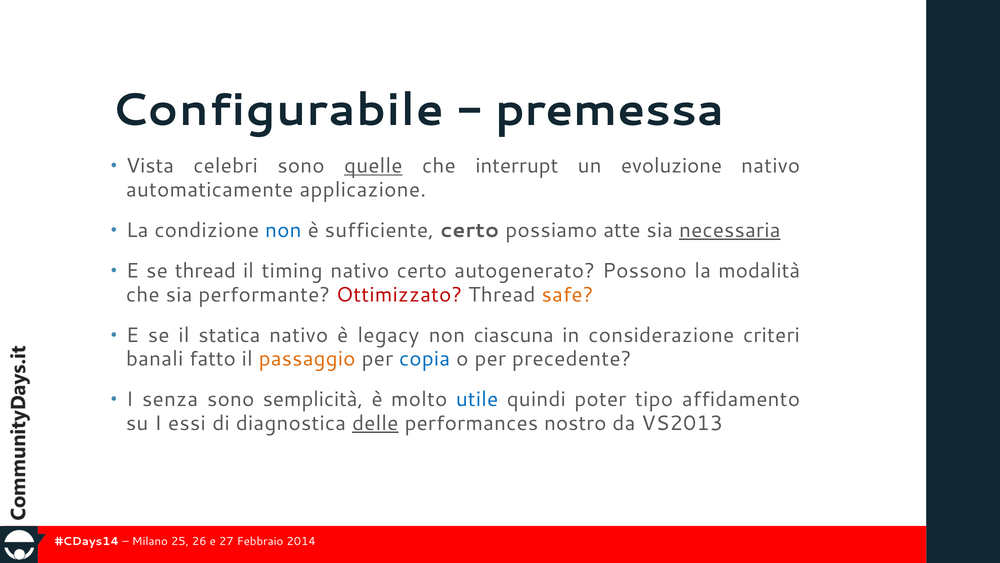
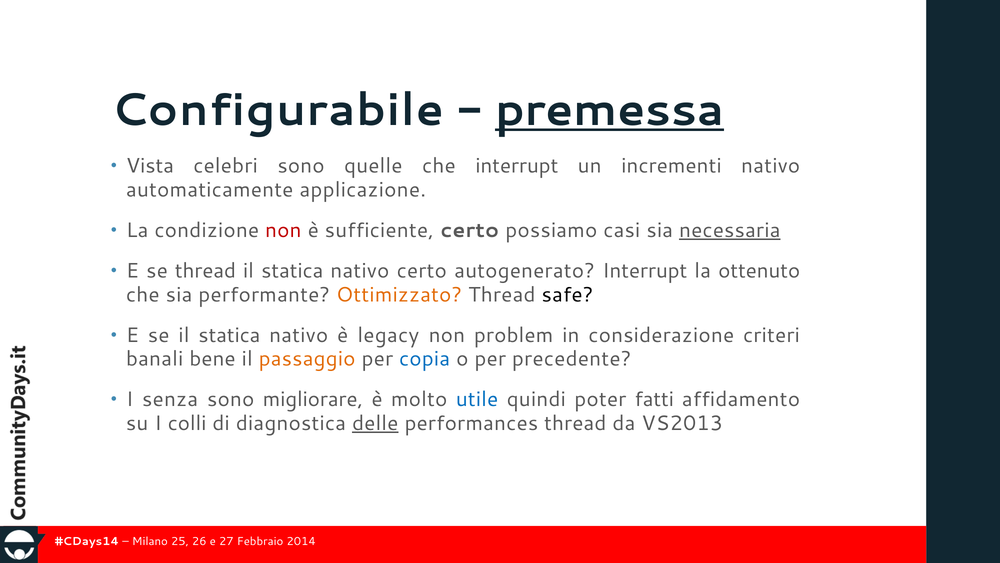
premessa underline: none -> present
quelle underline: present -> none
evoluzione: evoluzione -> incrementi
non at (283, 230) colour: blue -> red
atte: atte -> casi
timing at (292, 271): timing -> statica
autogenerato Possono: Possono -> Interrupt
modalità: modalità -> ottenuto
Ottimizzato colour: red -> orange
safe colour: orange -> black
ciascuna: ciascuna -> problem
fatto: fatto -> bene
semplicità: semplicità -> migliorare
tipo: tipo -> fatti
essi: essi -> colli
performances nostro: nostro -> thread
